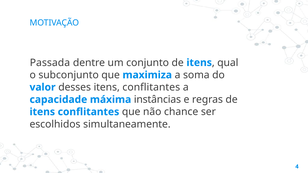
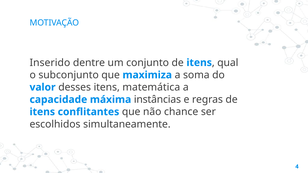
Passada: Passada -> Inserido
desses itens conflitantes: conflitantes -> matemática
